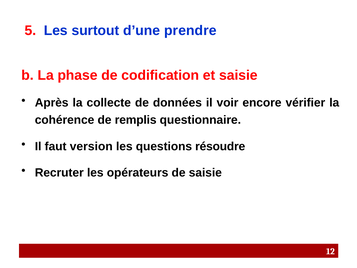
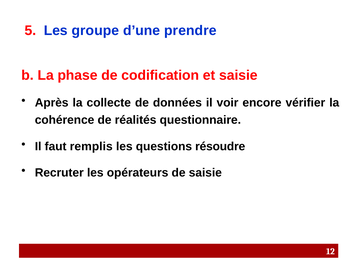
surtout: surtout -> groupe
remplis: remplis -> réalités
version: version -> remplis
